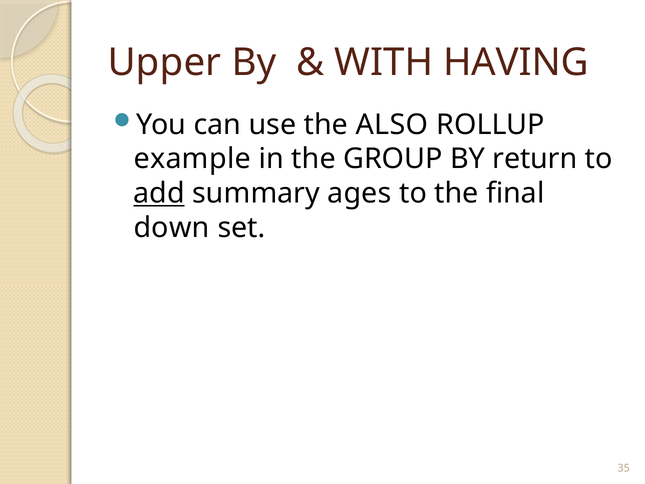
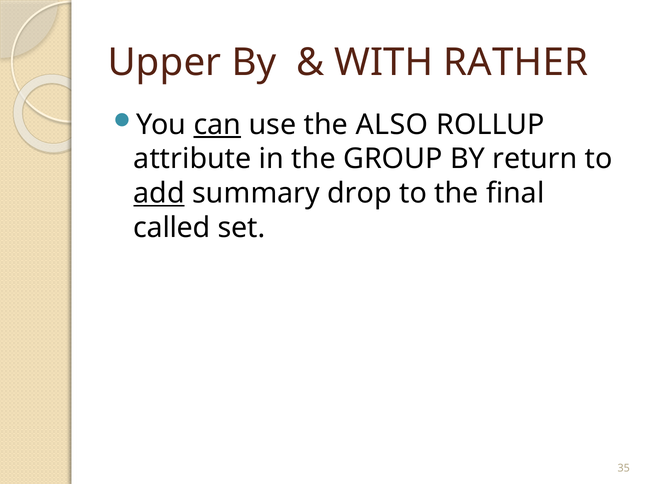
HAVING: HAVING -> RATHER
can underline: none -> present
example: example -> attribute
ages: ages -> drop
down: down -> called
